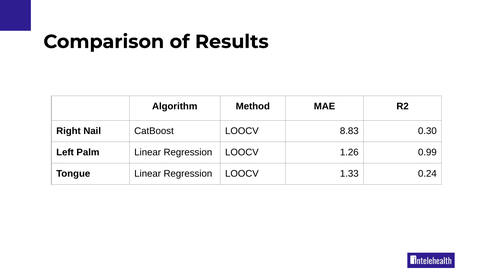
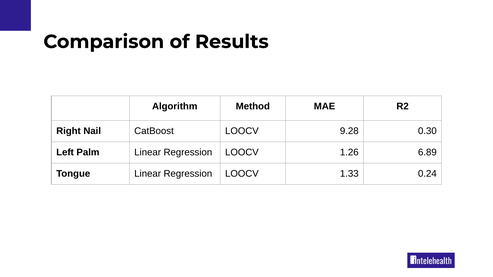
8.83: 8.83 -> 9.28
0.99: 0.99 -> 6.89
